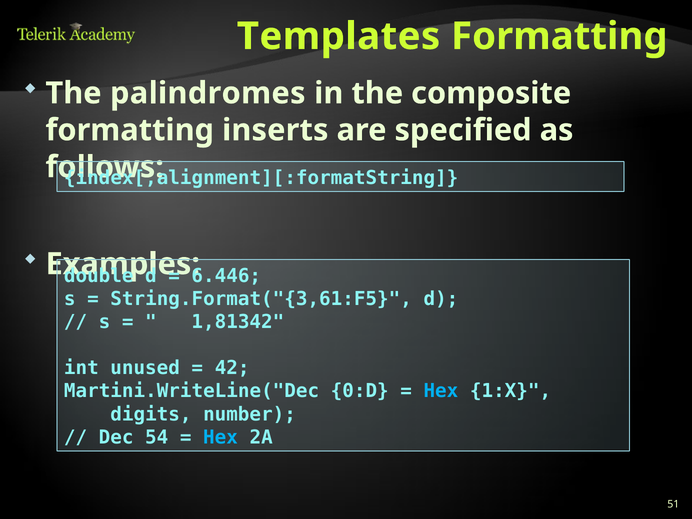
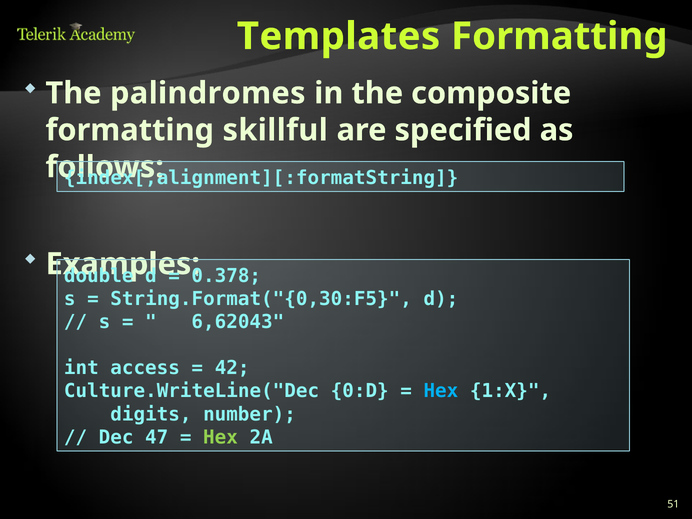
inserts: inserts -> skillful
6.446: 6.446 -> 0.378
String.Format("{3,61:F5: String.Format("{3,61:F5 -> String.Format("{0,30:F5
1,81342: 1,81342 -> 6,62043
unused: unused -> access
Martini.WriteLine("Dec: Martini.WriteLine("Dec -> Culture.WriteLine("Dec
54: 54 -> 47
Hex at (220, 437) colour: light blue -> light green
